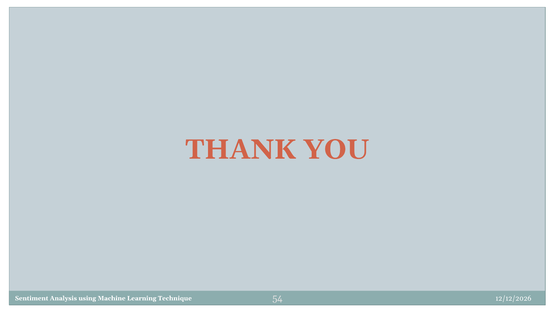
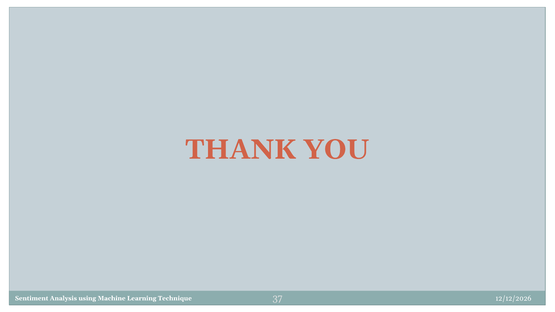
54: 54 -> 37
